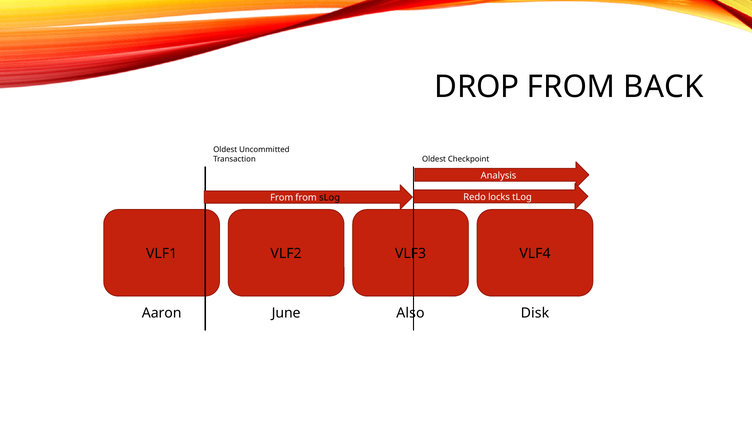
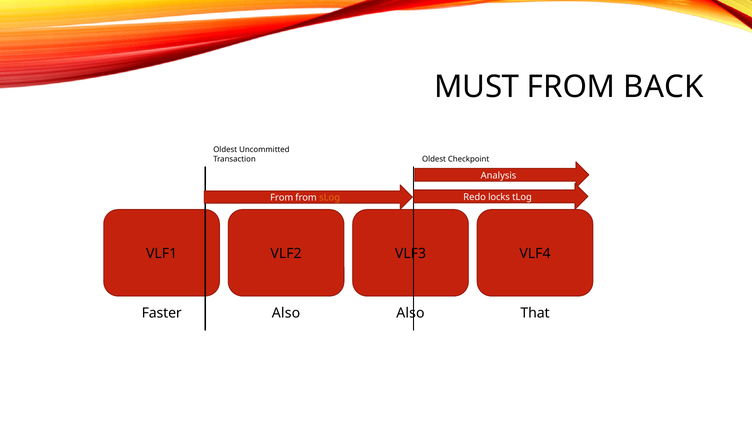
DROP: DROP -> MUST
sLog colour: black -> orange
Aaron: Aaron -> Faster
June at (286, 313): June -> Also
Disk: Disk -> That
